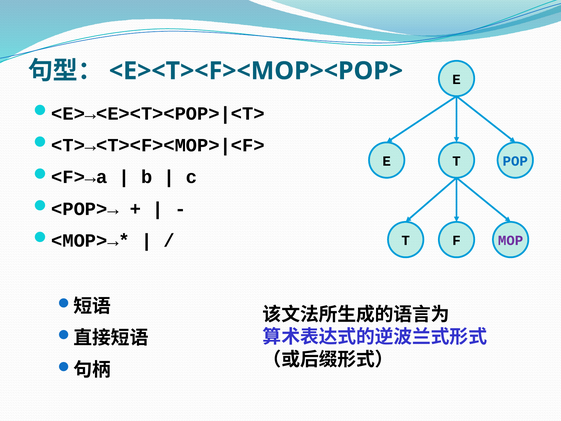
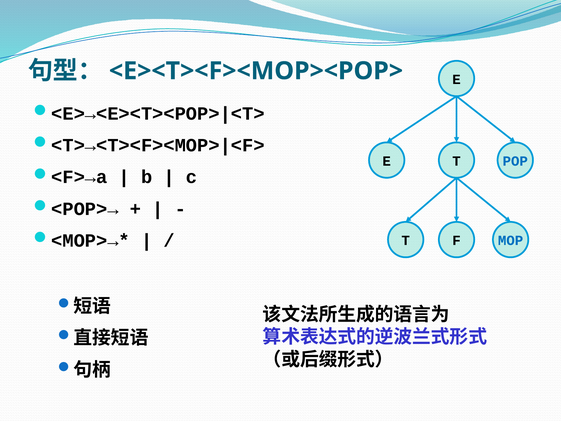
MOP colour: purple -> blue
